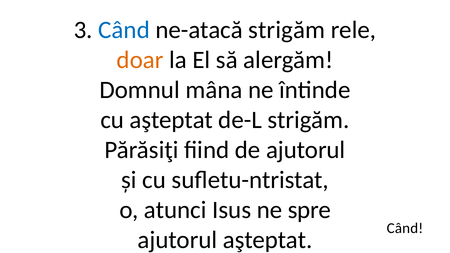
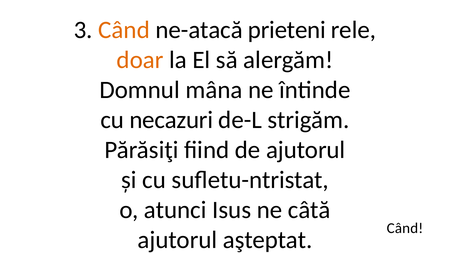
Când at (124, 30) colour: blue -> orange
ne-atacă strigăm: strigăm -> prieteni
cu aşteptat: aşteptat -> necazuri
spre: spre -> câtă
